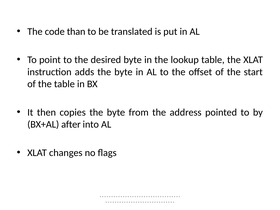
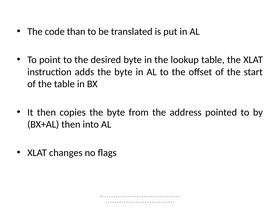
BX+AL after: after -> then
